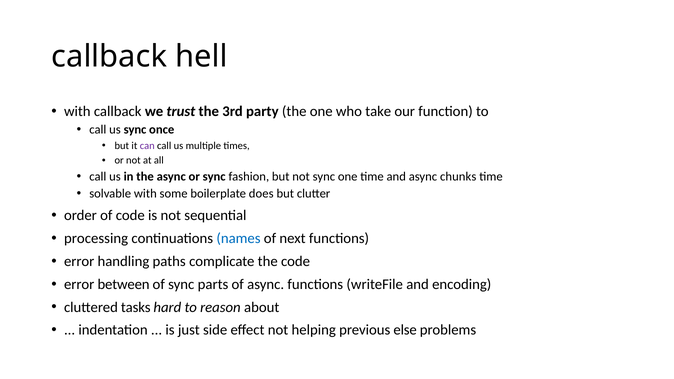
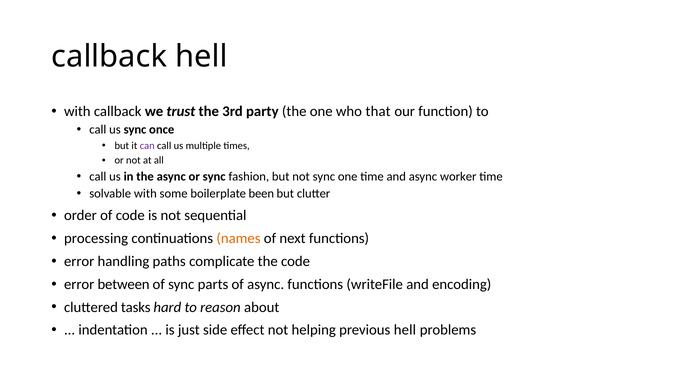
take: take -> that
chunks: chunks -> worker
does: does -> been
names colour: blue -> orange
previous else: else -> hell
